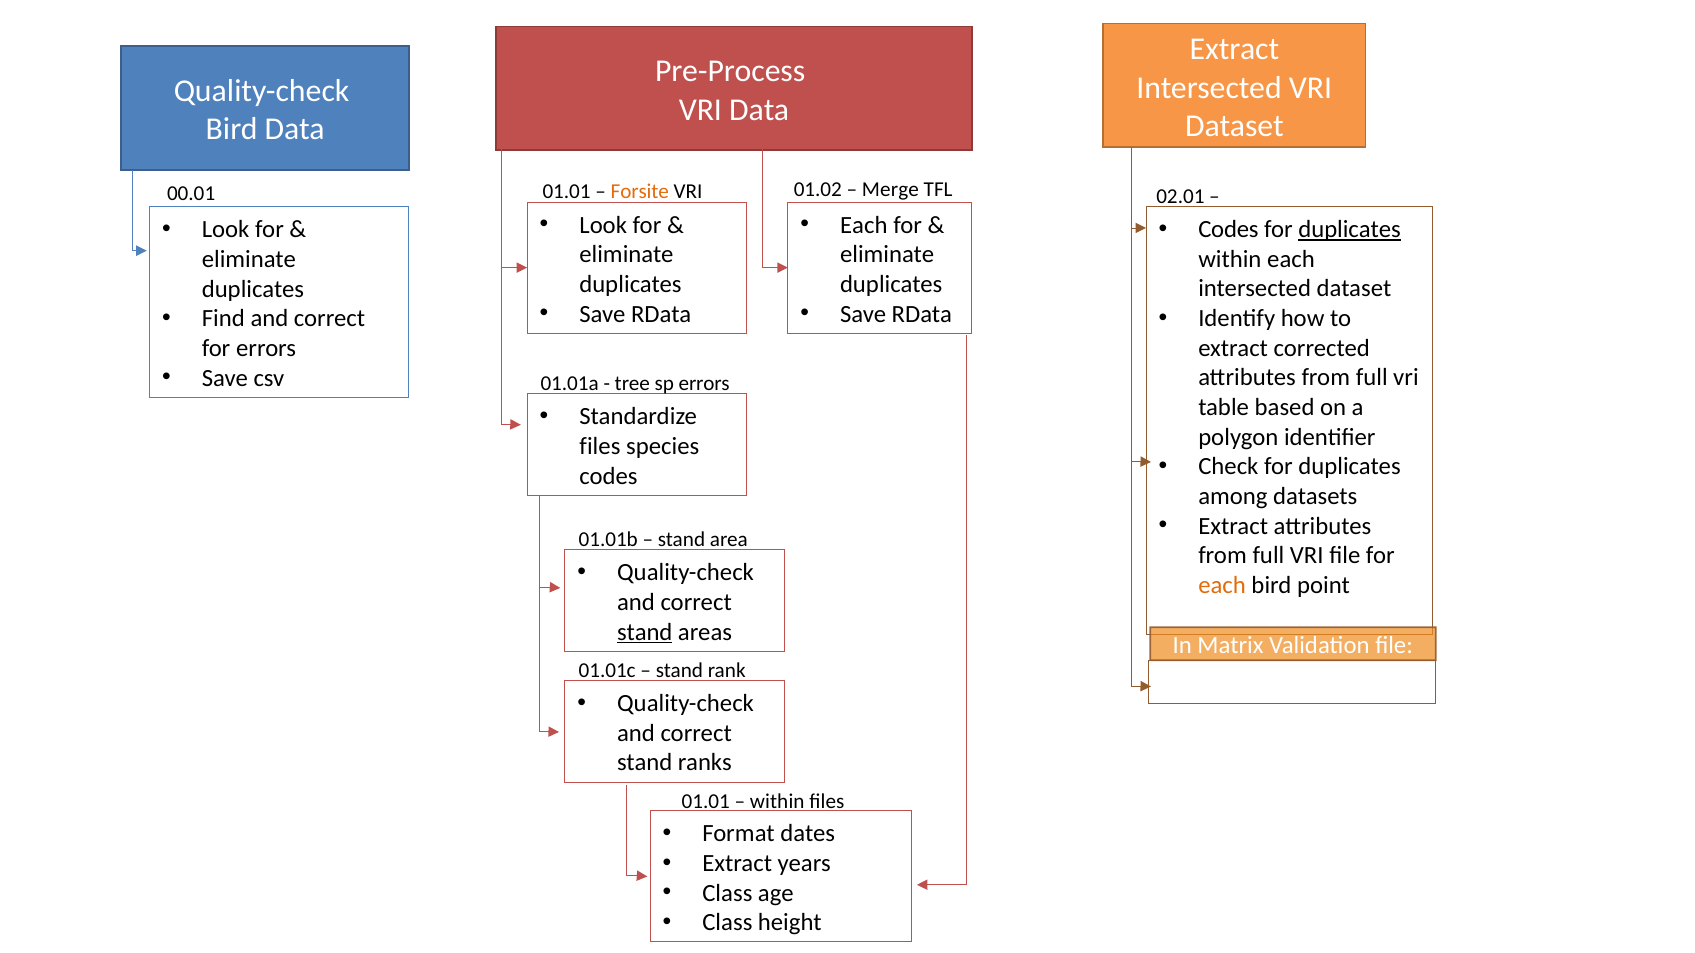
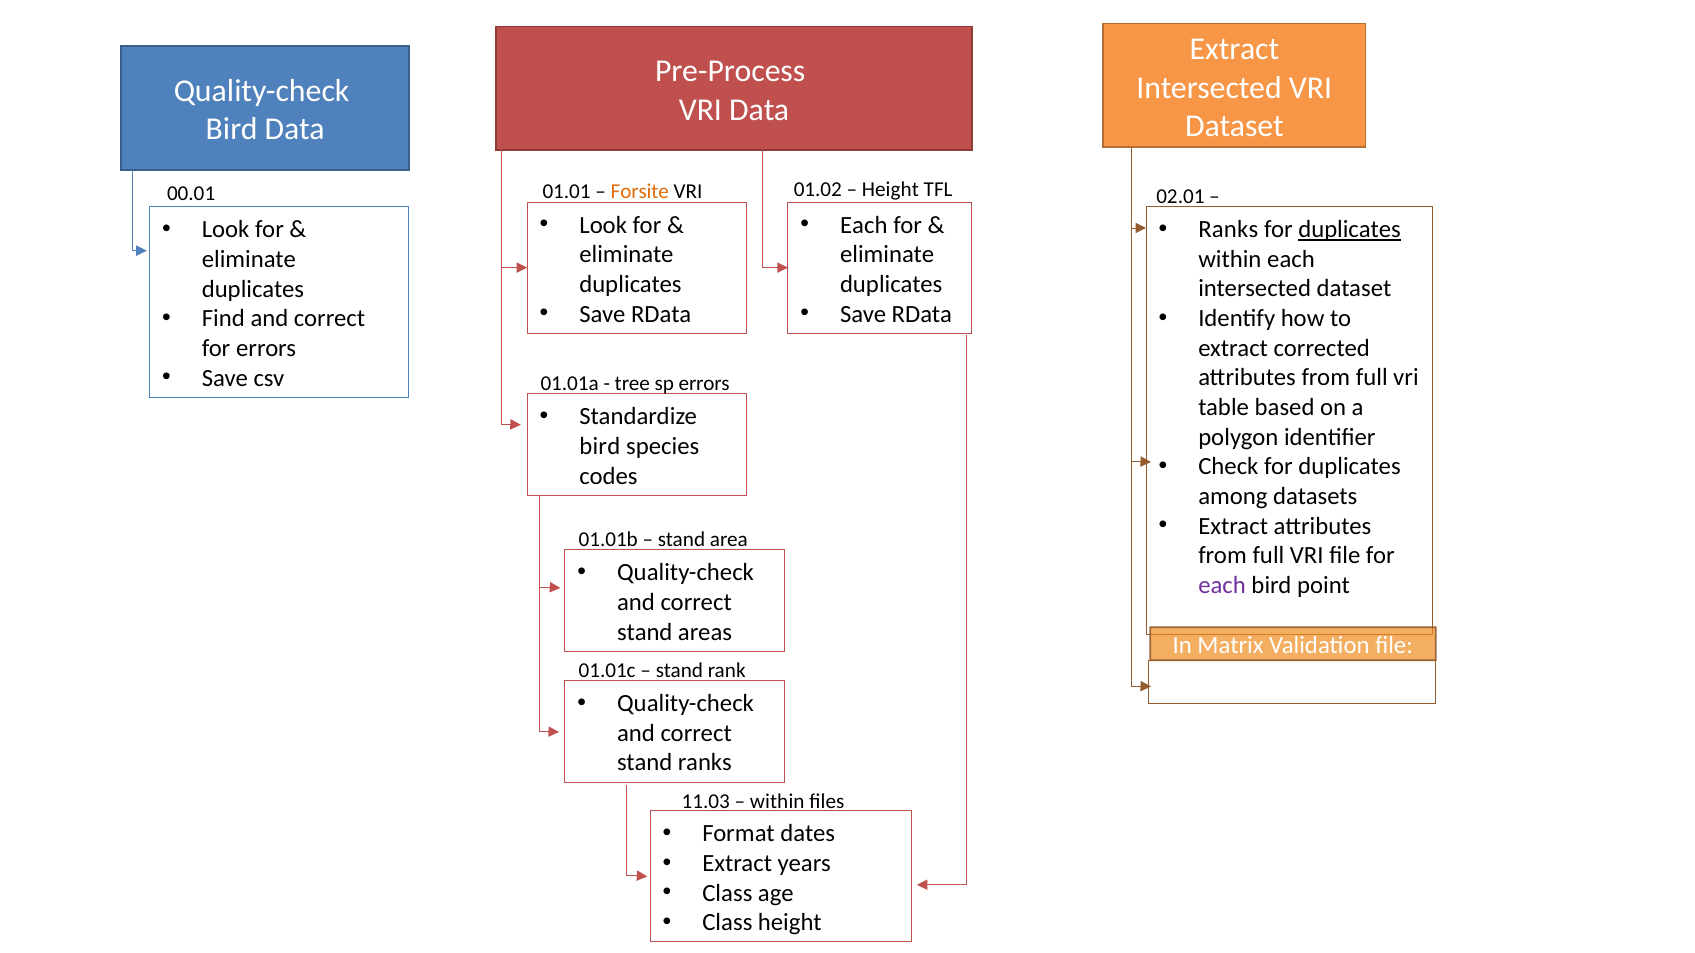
Merge at (890, 190): Merge -> Height
Codes at (1228, 229): Codes -> Ranks
files at (600, 447): files -> bird
each at (1222, 586) colour: orange -> purple
stand at (645, 632) underline: present -> none
01.01 at (706, 802): 01.01 -> 11.03
